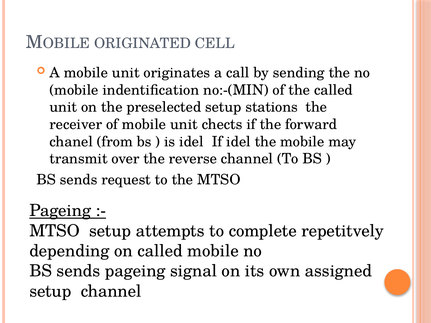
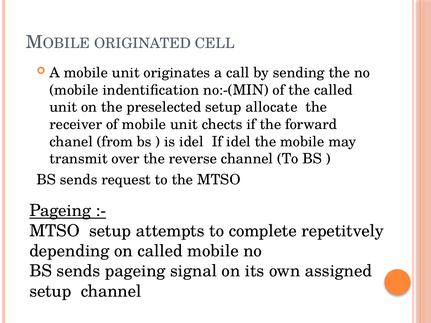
stations: stations -> allocate
